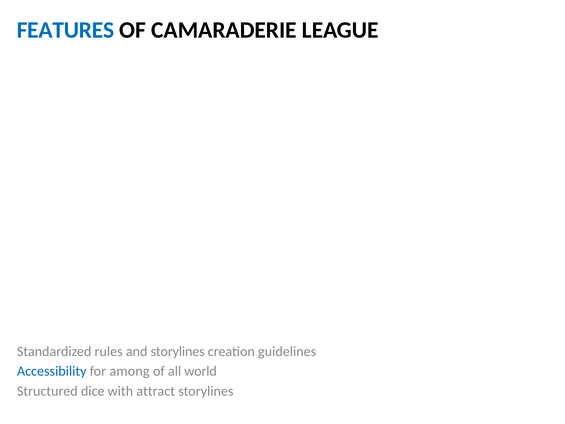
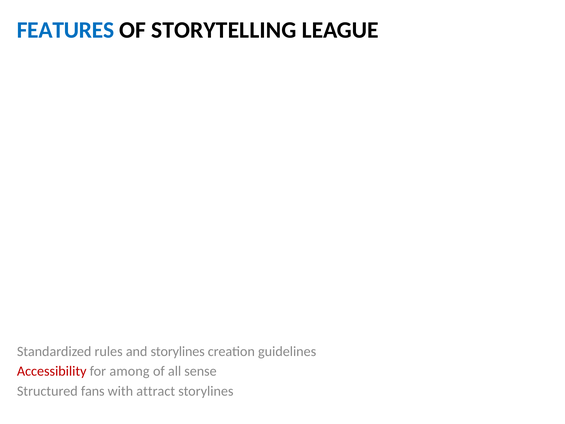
CAMARADERIE: CAMARADERIE -> STORYTELLING
Accessibility colour: blue -> red
world: world -> sense
dice: dice -> fans
